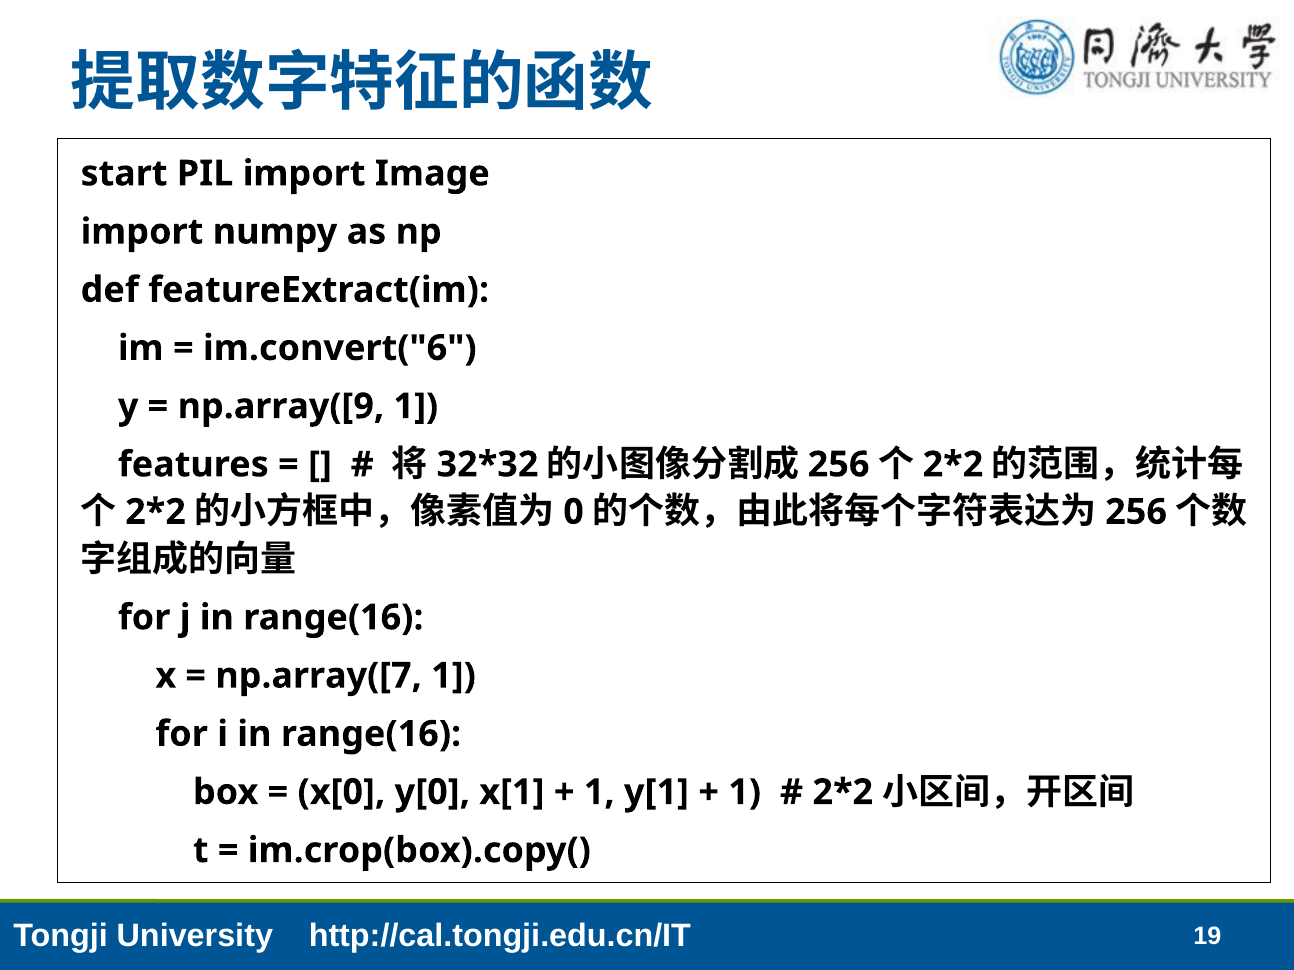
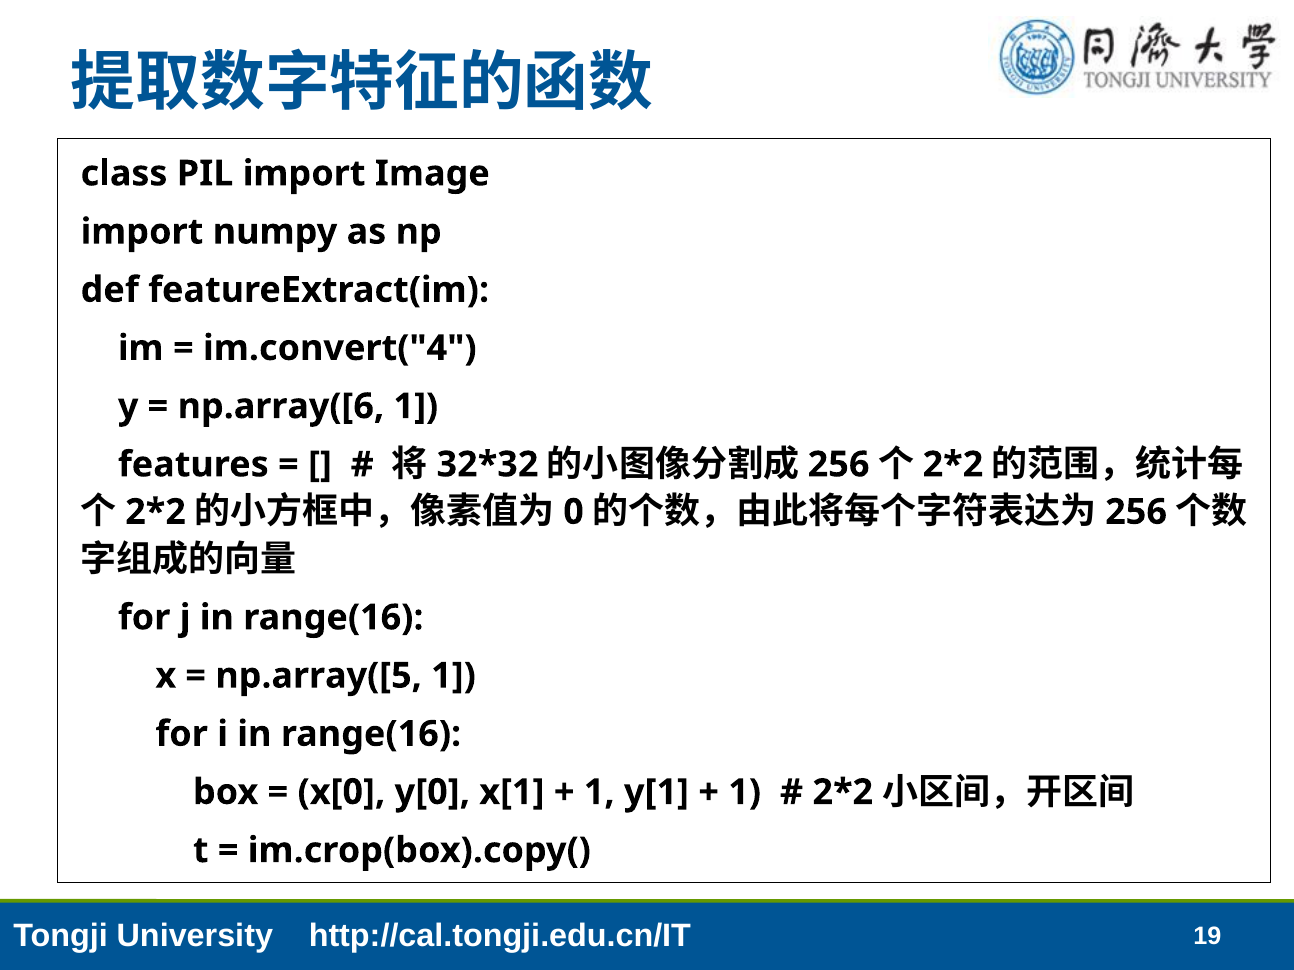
start: start -> class
im.convert("6: im.convert("6 -> im.convert("4
np.array([9: np.array([9 -> np.array([6
np.array([7: np.array([7 -> np.array([5
